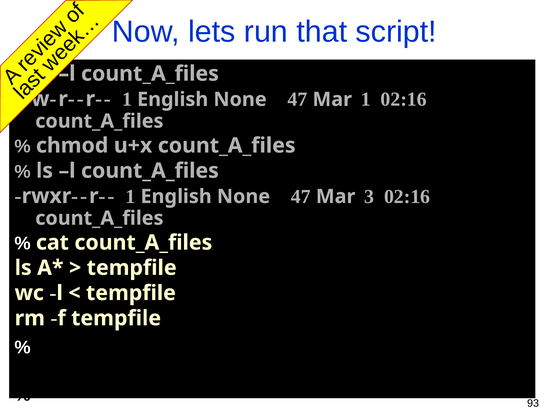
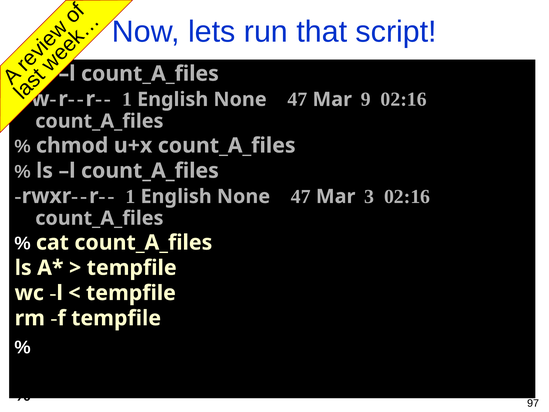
Mar 1: 1 -> 9
93: 93 -> 97
